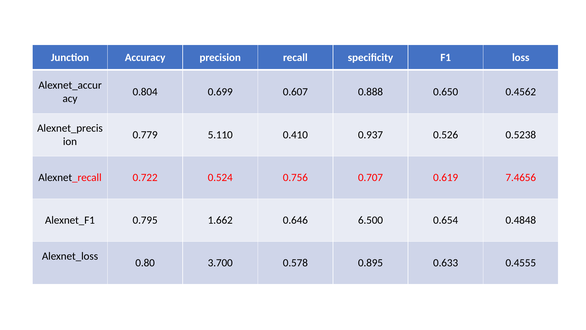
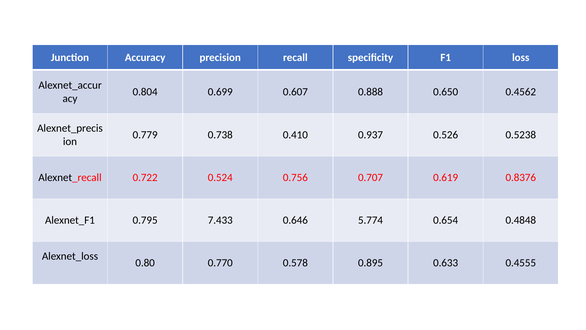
5.110: 5.110 -> 0.738
7.4656: 7.4656 -> 0.8376
1.662: 1.662 -> 7.433
6.500: 6.500 -> 5.774
3.700: 3.700 -> 0.770
